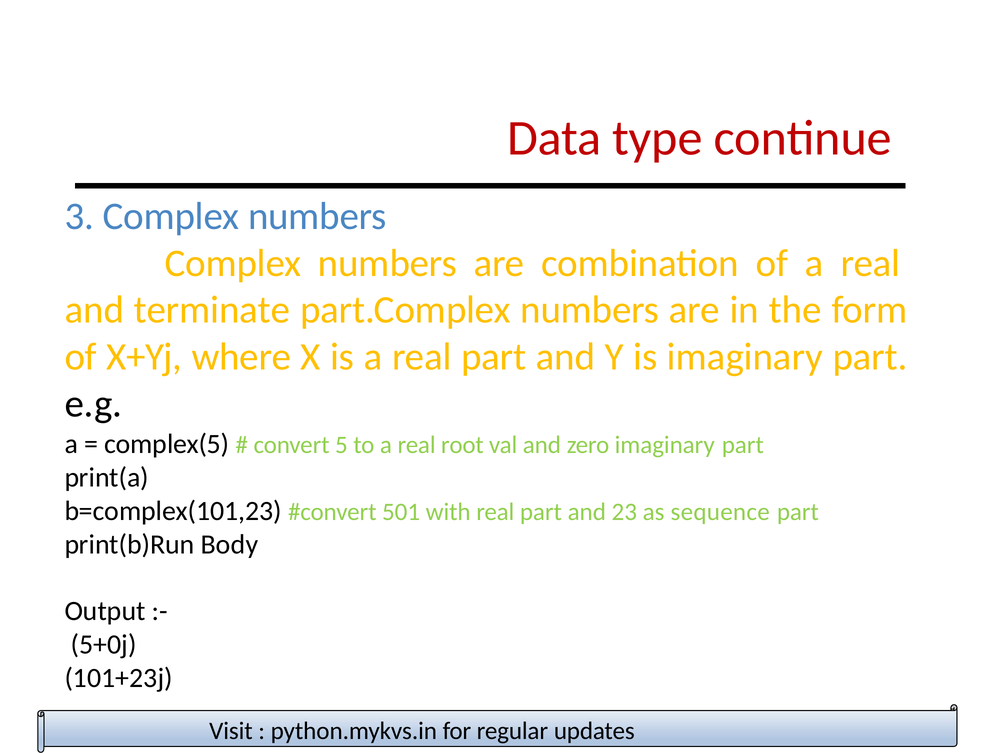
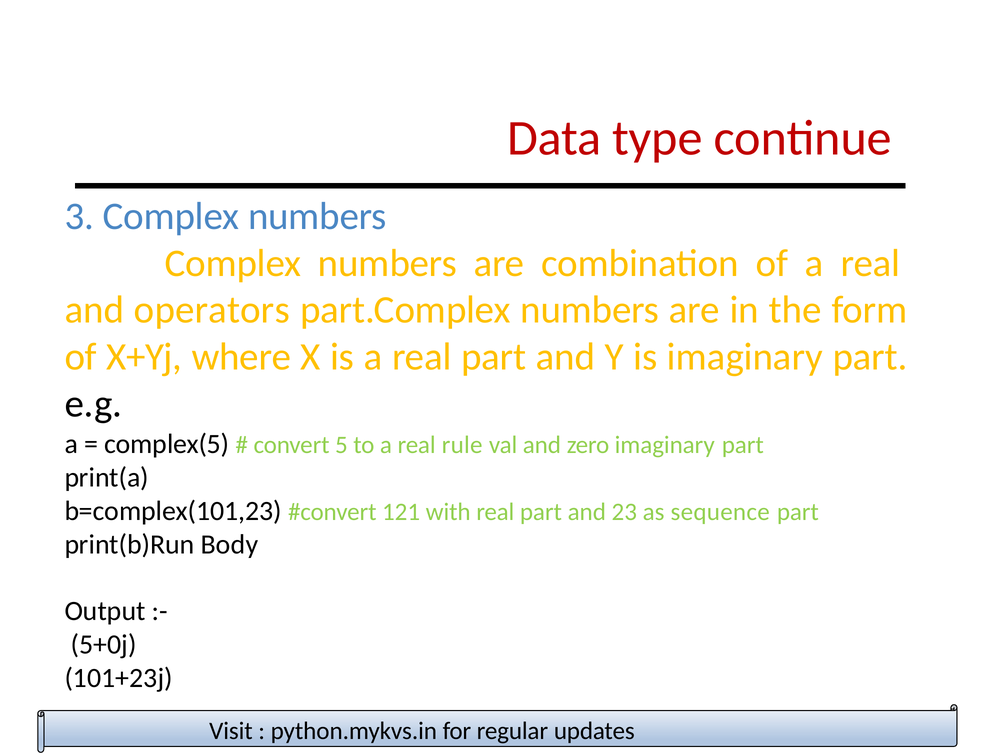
terminate: terminate -> operators
root: root -> rule
501: 501 -> 121
